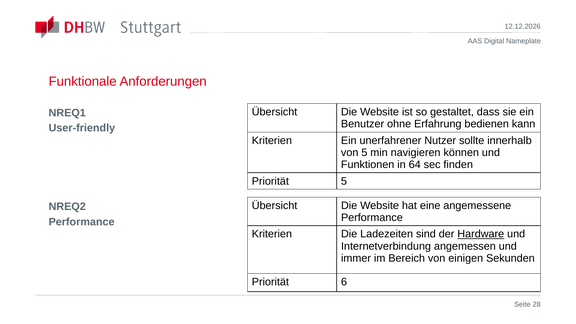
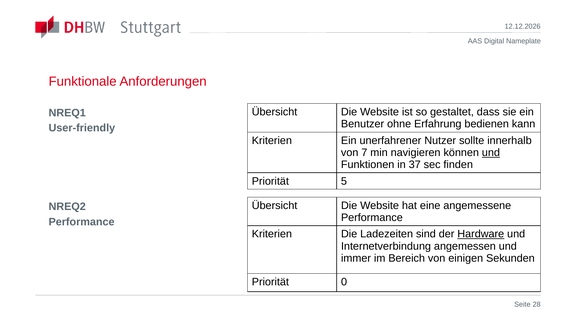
von 5: 5 -> 7
und at (491, 153) underline: none -> present
64: 64 -> 37
6: 6 -> 0
